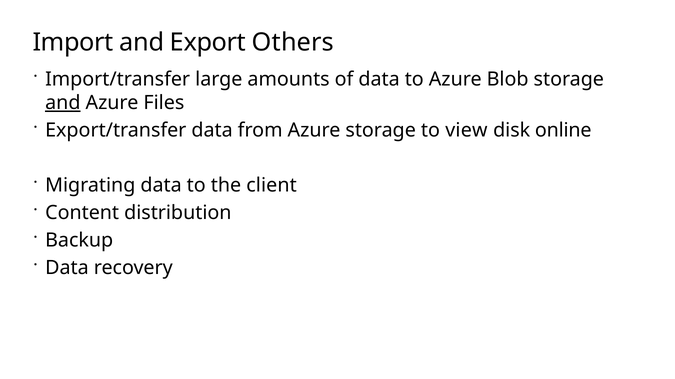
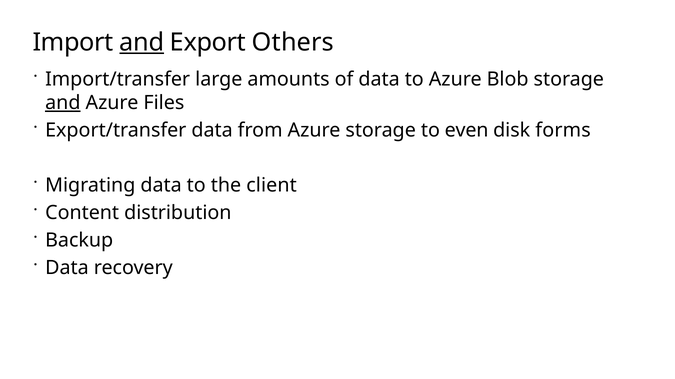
and at (142, 42) underline: none -> present
view: view -> even
online: online -> forms
